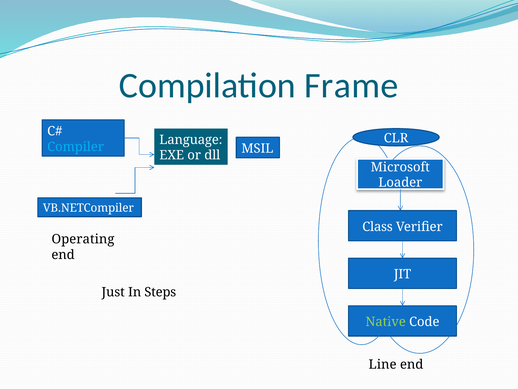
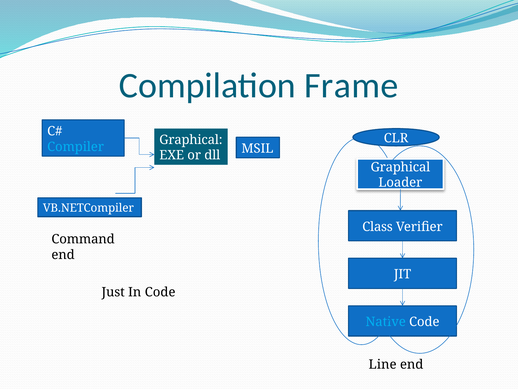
Language at (191, 140): Language -> Graphical
Microsoft at (400, 167): Microsoft -> Graphical
Operating: Operating -> Command
In Steps: Steps -> Code
Native colour: light green -> light blue
